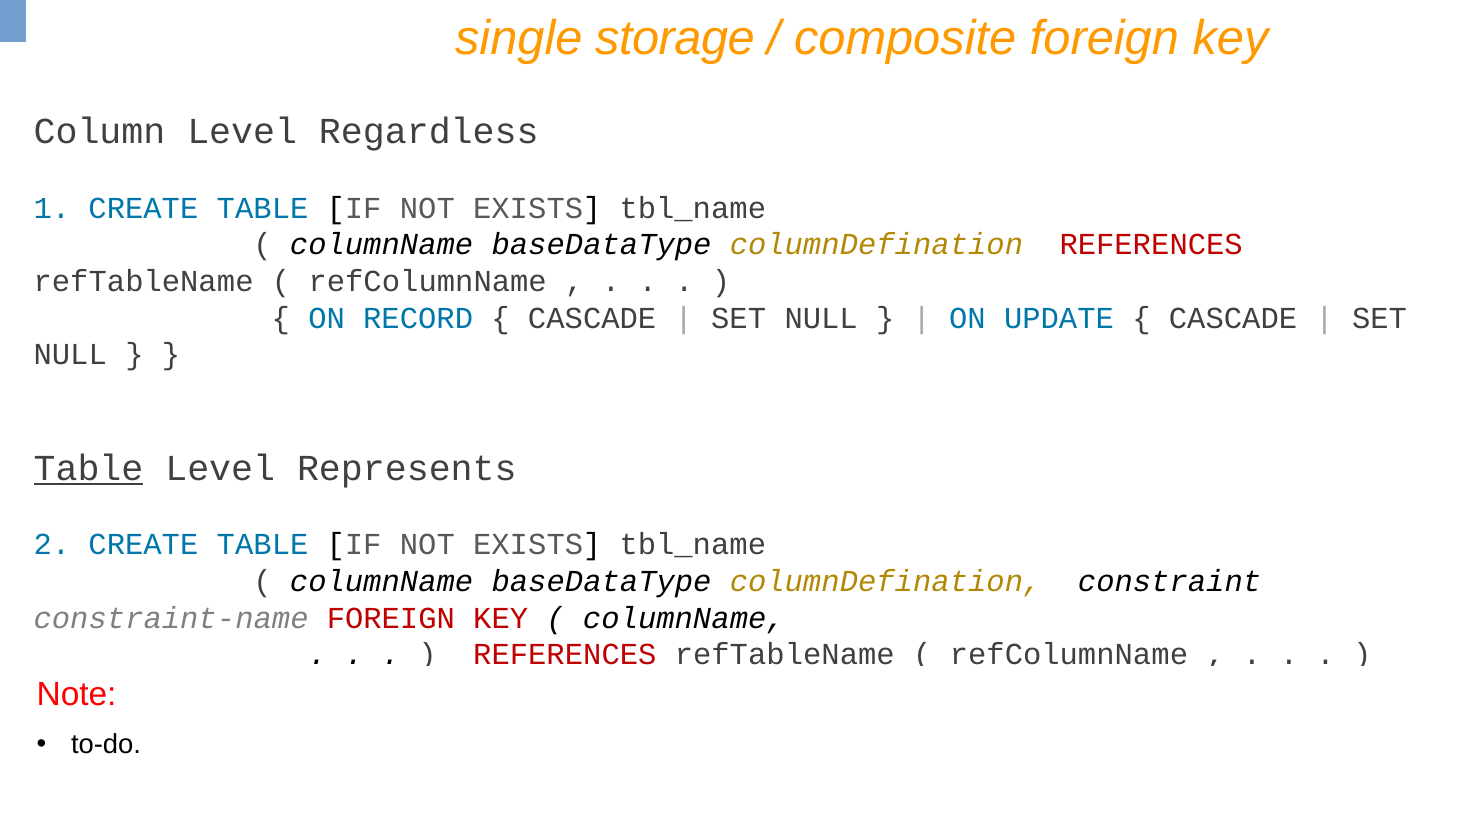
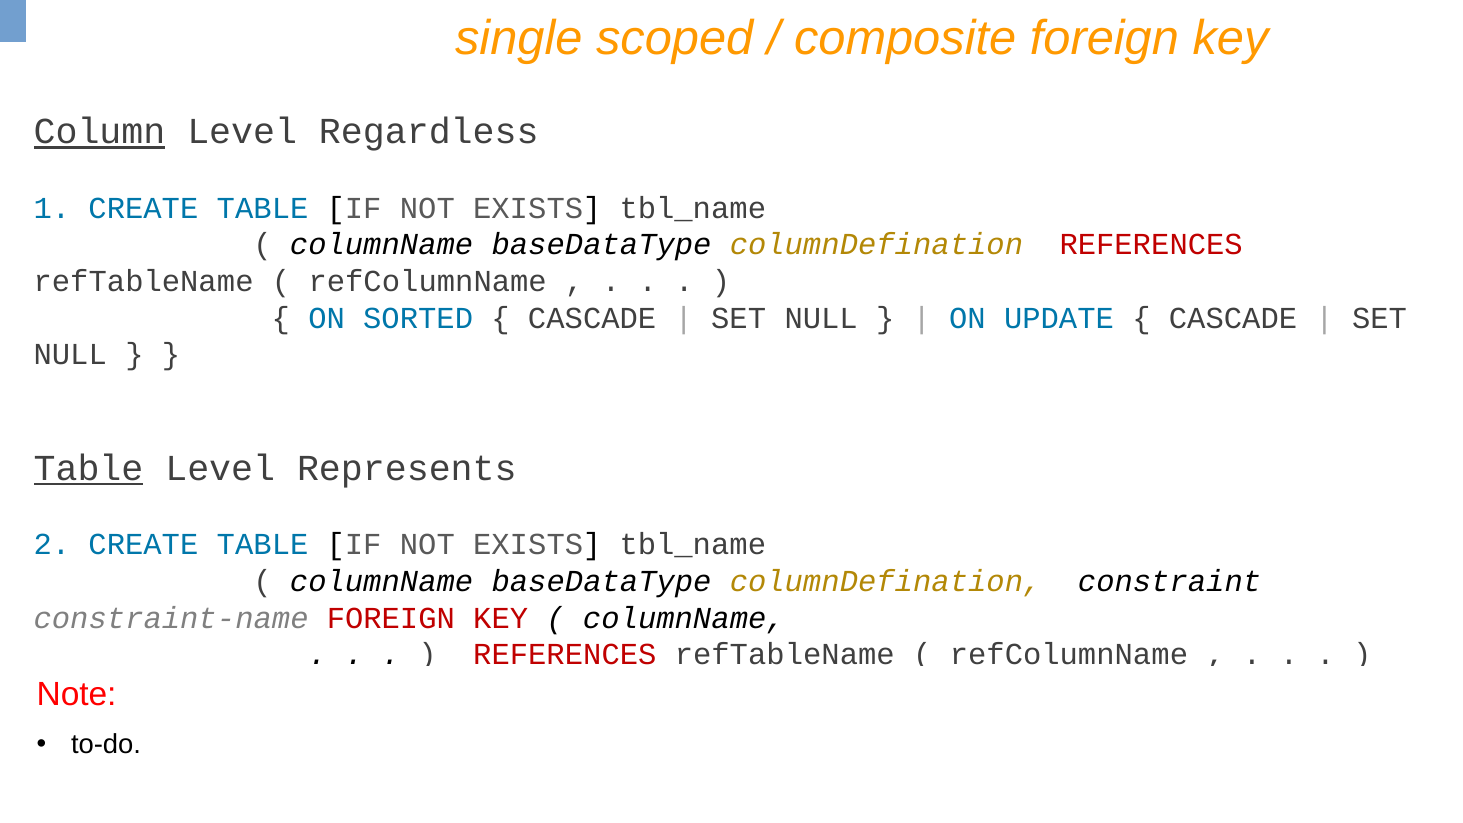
storage: storage -> scoped
Column underline: none -> present
RECORD: RECORD -> SORTED
